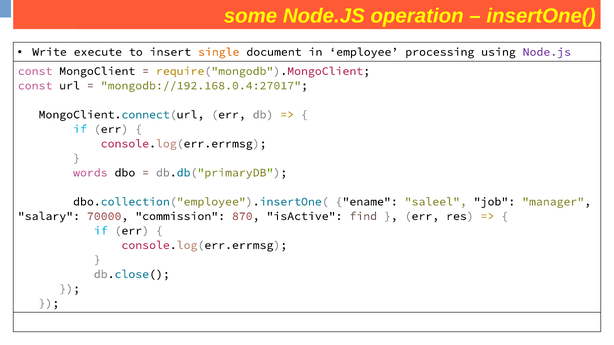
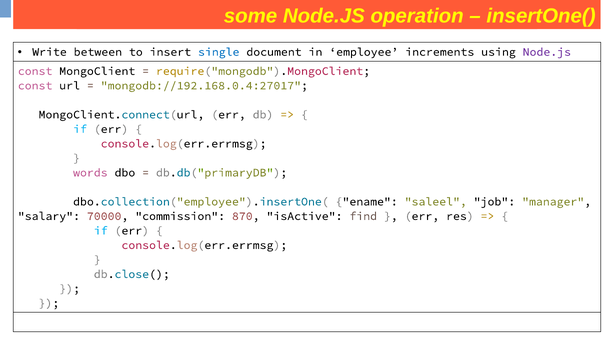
execute: execute -> between
single colour: orange -> blue
processing: processing -> increments
